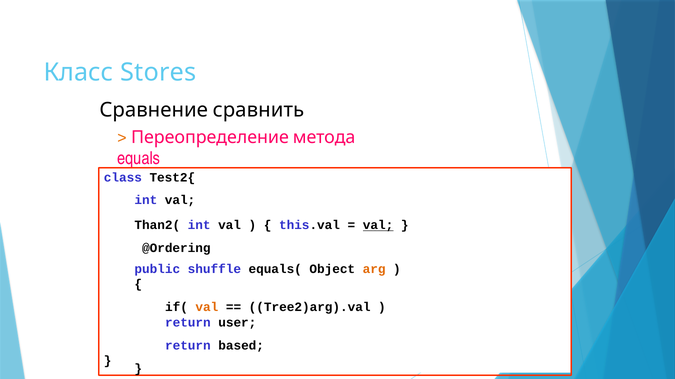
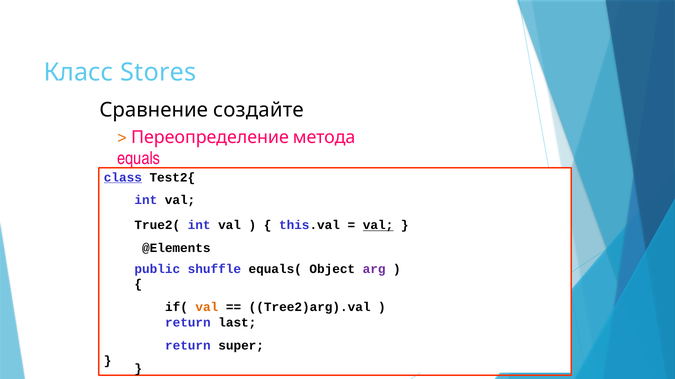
сравнить: сравнить -> создайте
class underline: none -> present
Than2(: Than2( -> True2(
@Ordering: @Ordering -> @Elements
arg colour: orange -> purple
user: user -> last
based: based -> super
